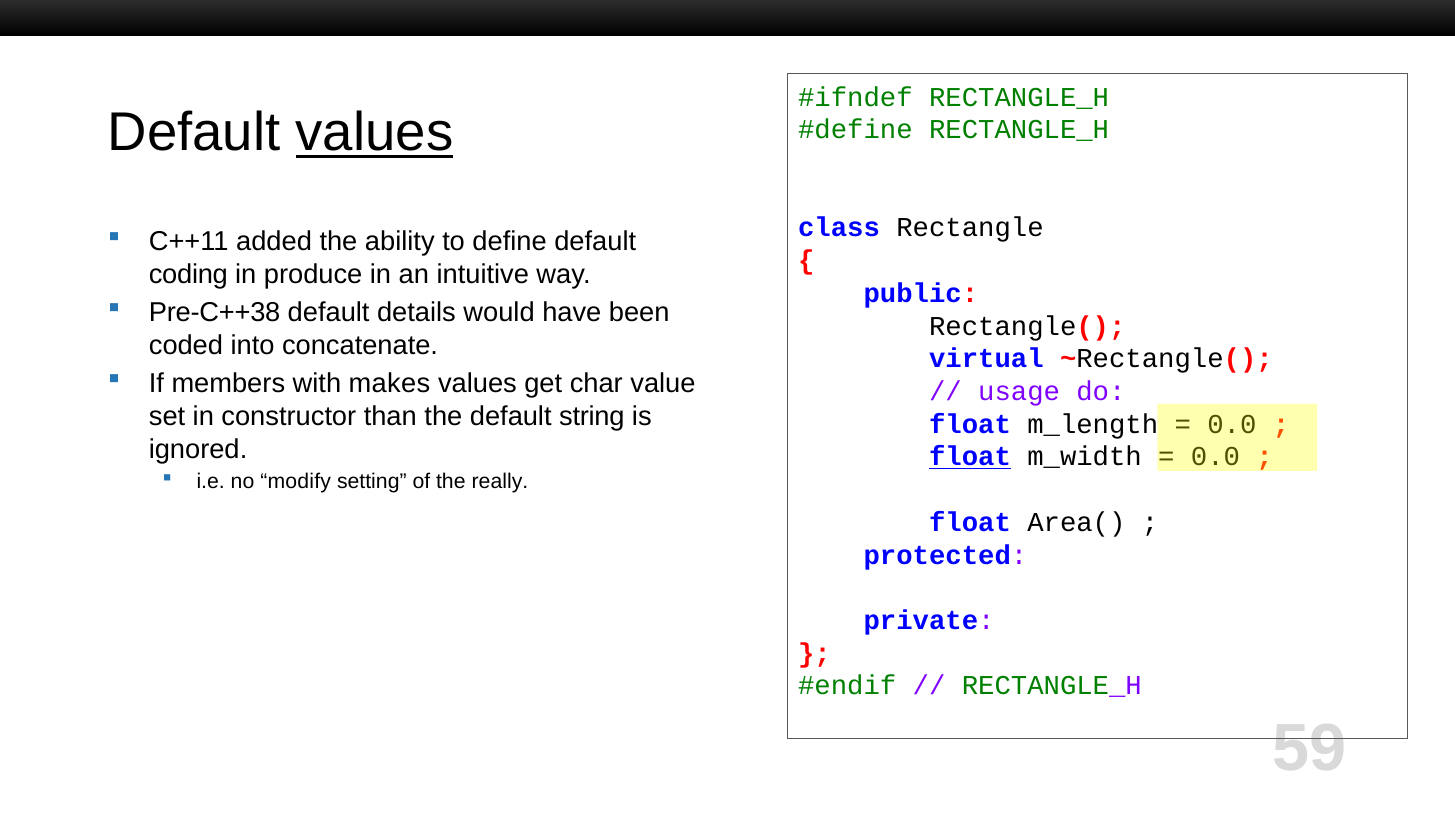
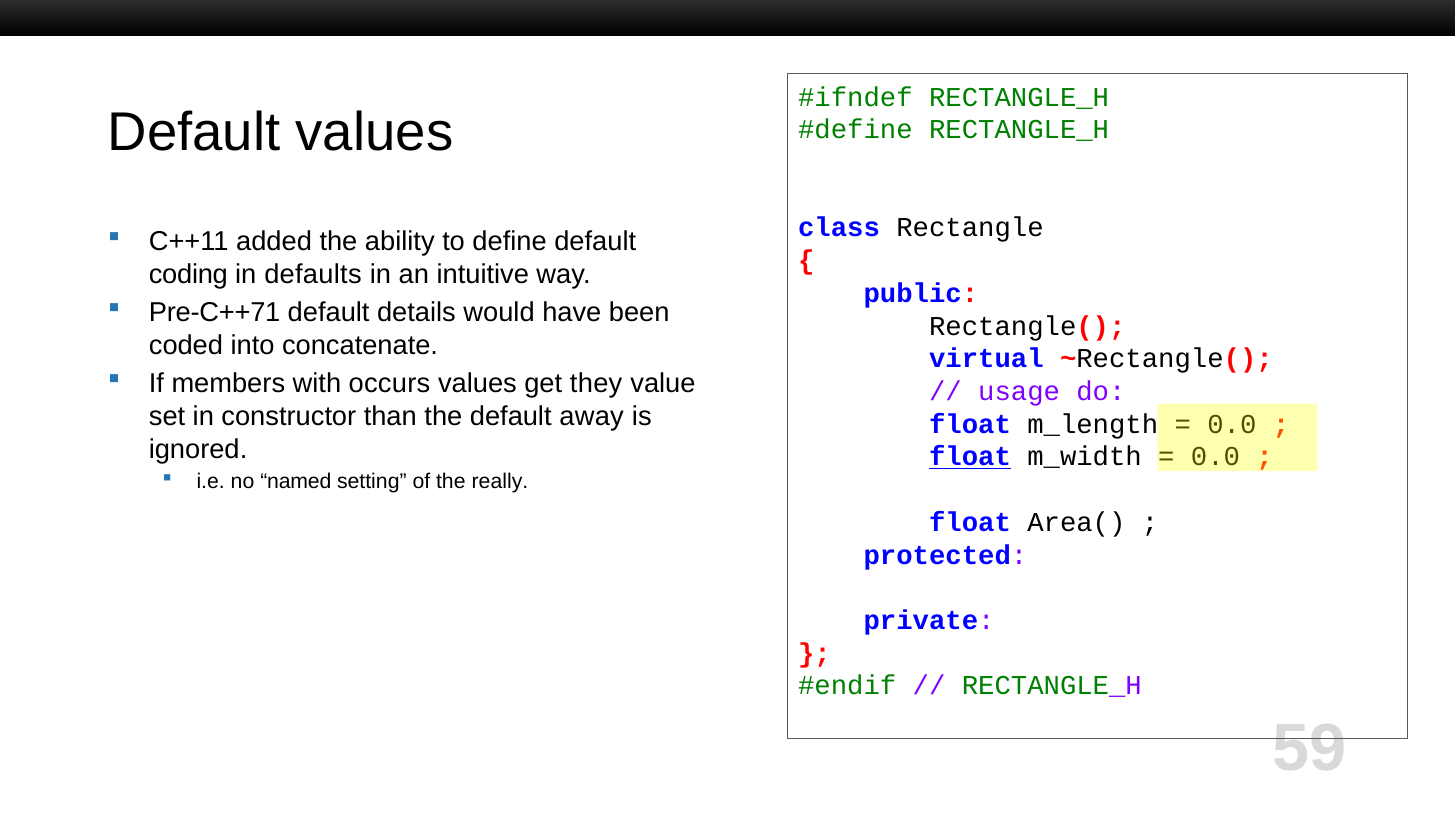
values at (374, 133) underline: present -> none
produce: produce -> defaults
Pre-C++38: Pre-C++38 -> Pre-C++71
makes: makes -> occurs
char: char -> they
string: string -> away
modify: modify -> named
